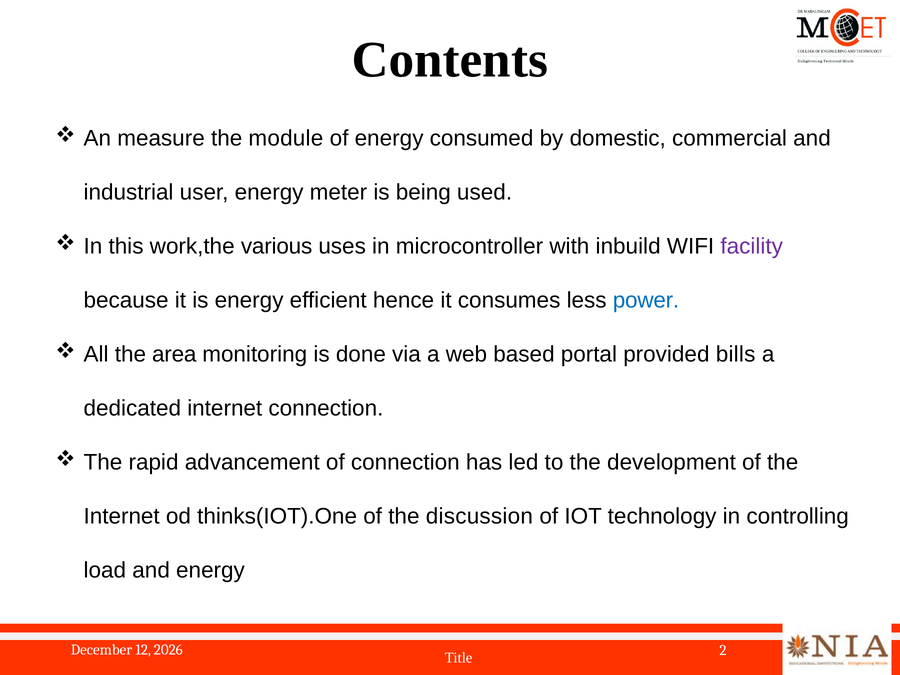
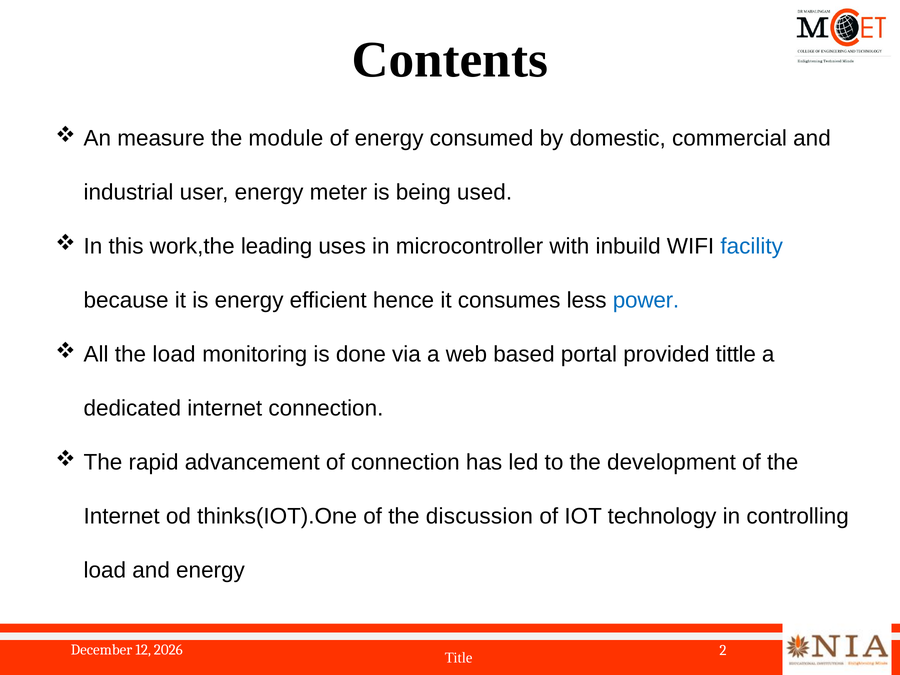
various: various -> leading
facility colour: purple -> blue
the area: area -> load
bills: bills -> tittle
